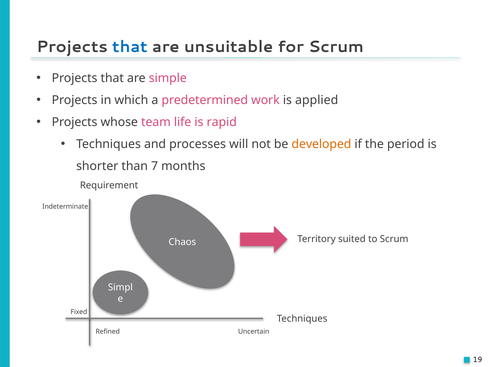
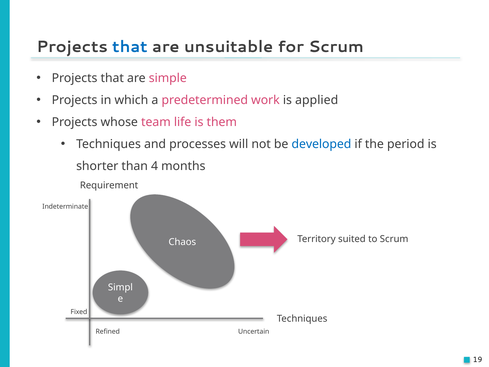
rapid: rapid -> them
developed colour: orange -> blue
7: 7 -> 4
